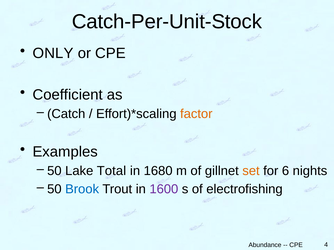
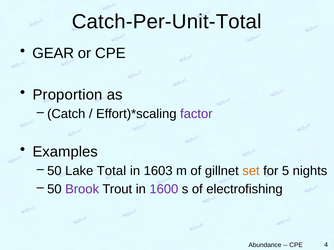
Catch-Per-Unit-Stock: Catch-Per-Unit-Stock -> Catch-Per-Unit-Total
ONLY: ONLY -> GEAR
Coefficient: Coefficient -> Proportion
factor colour: orange -> purple
1680: 1680 -> 1603
6: 6 -> 5
Brook colour: blue -> purple
